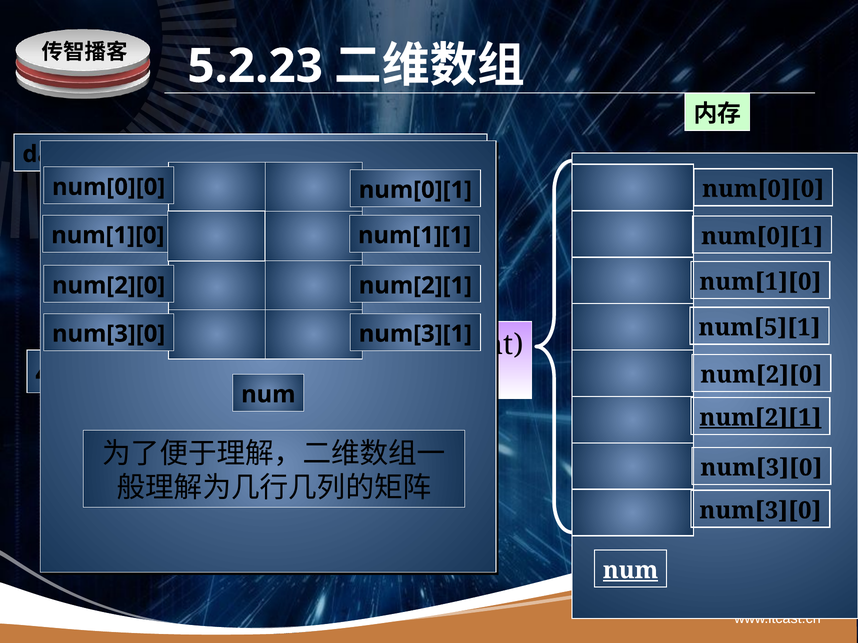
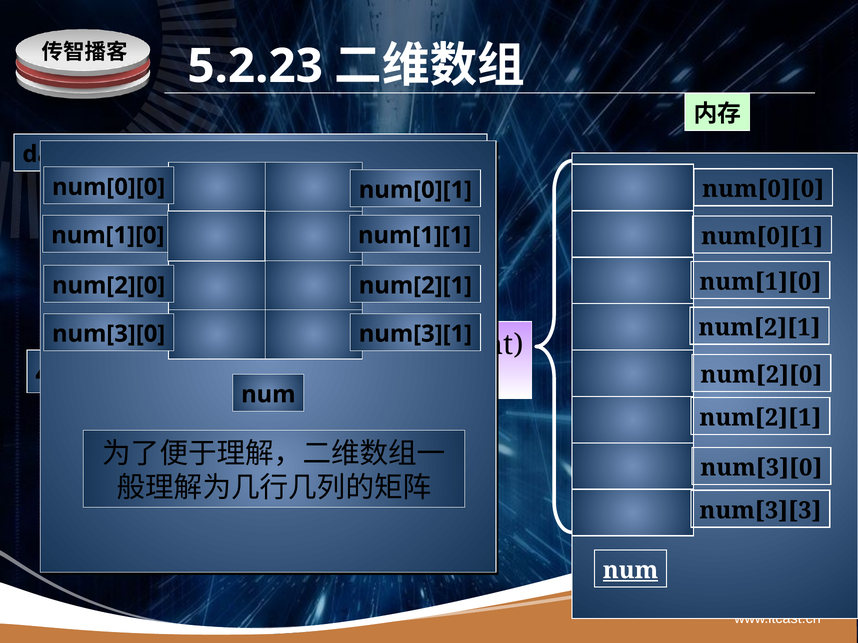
num[5][1 at (760, 328): num[5][1 -> num[2][1
num[2][1 at (760, 418) underline: present -> none
num[3][0 at (760, 511): num[3][0 -> num[3][3
